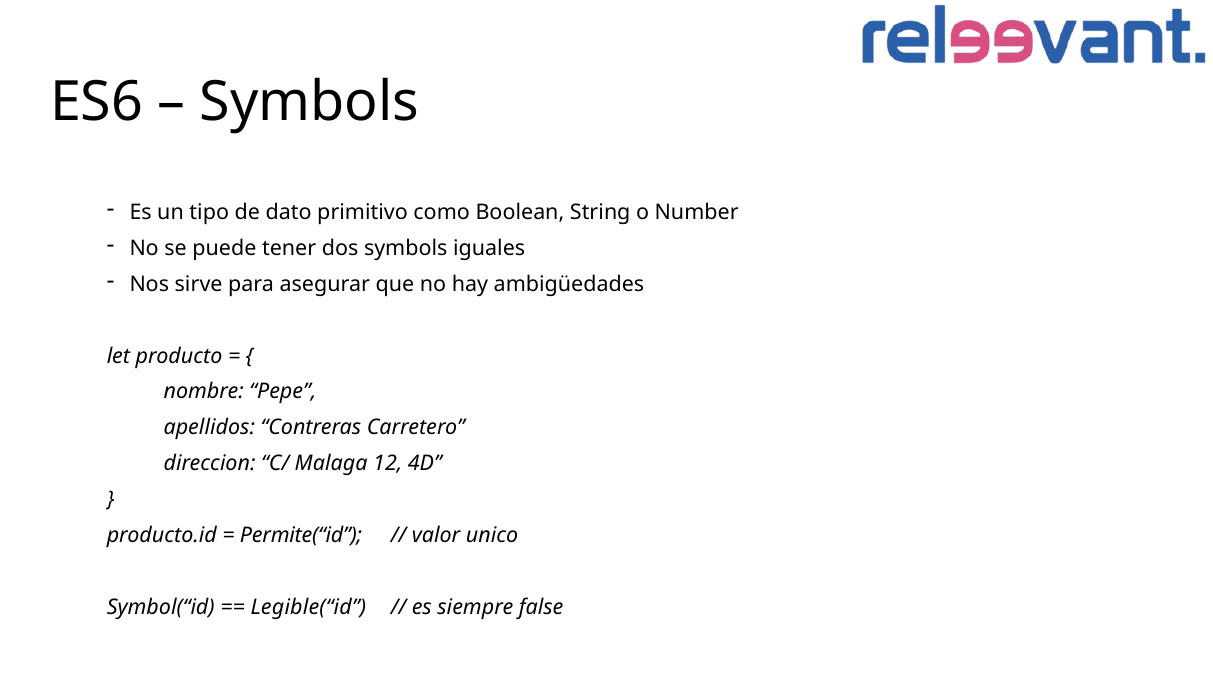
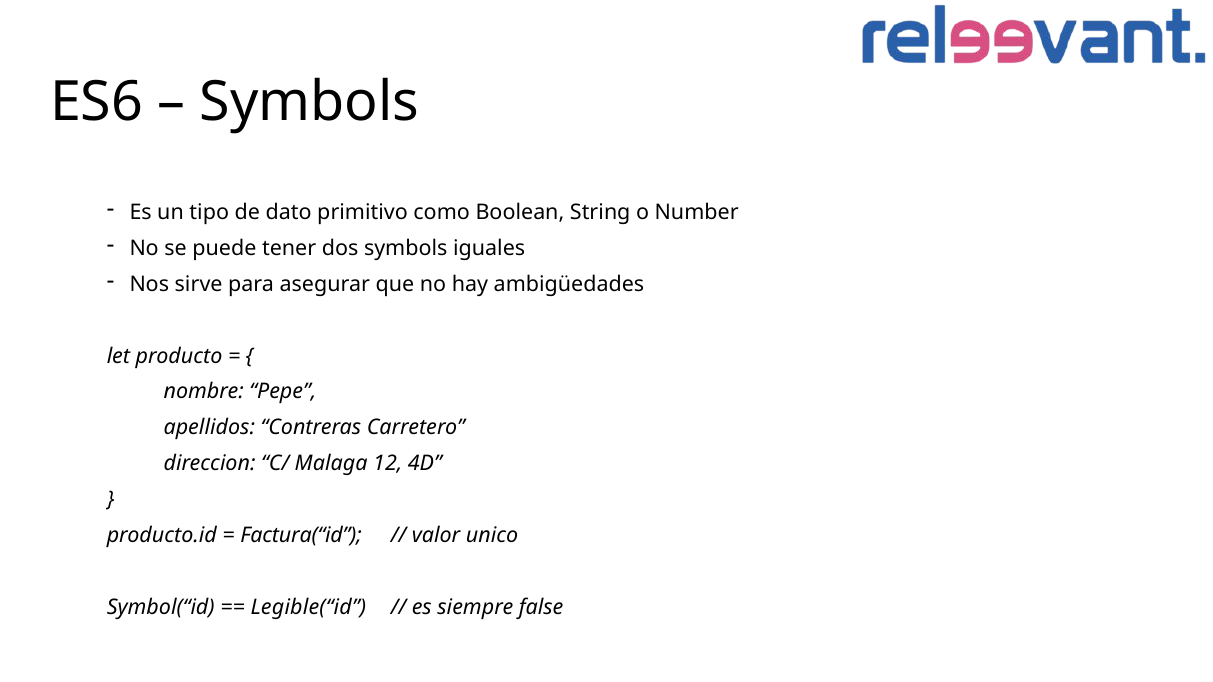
Permite(“id: Permite(“id -> Factura(“id
